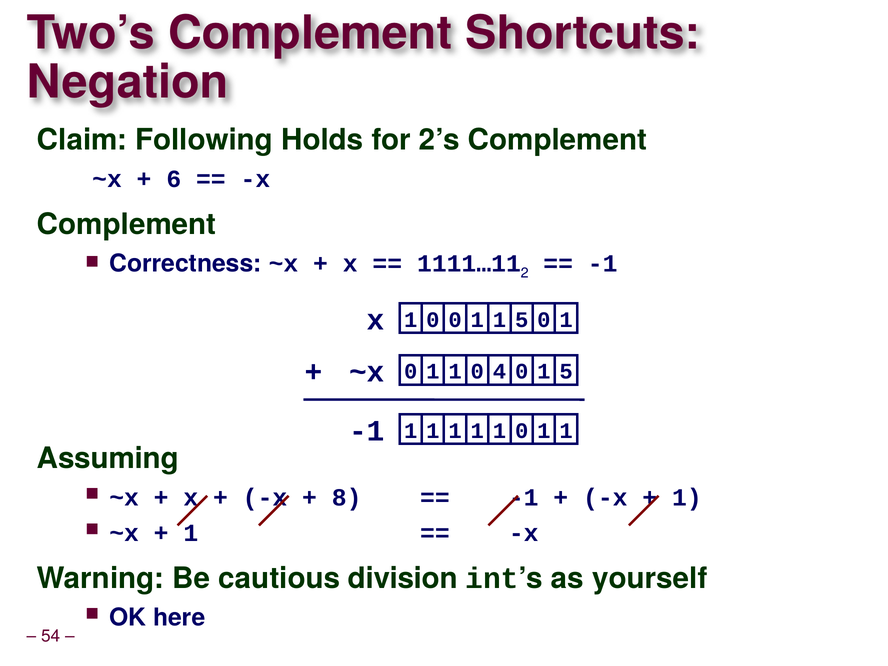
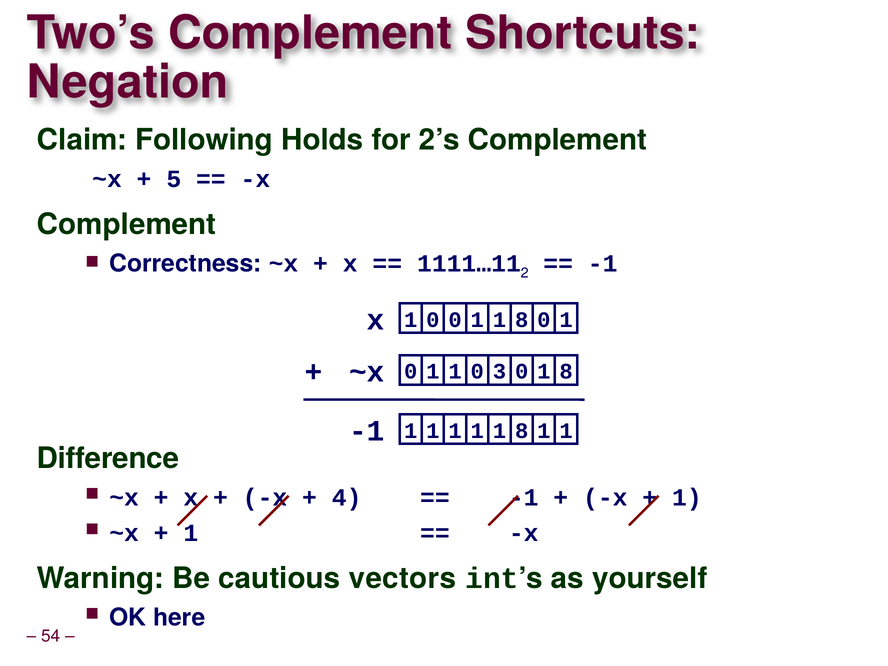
6: 6 -> 5
0 5: 5 -> 8
4: 4 -> 3
0 1 5: 5 -> 8
1 1 1 0: 0 -> 8
Assuming: Assuming -> Difference
8: 8 -> 4
division: division -> vectors
